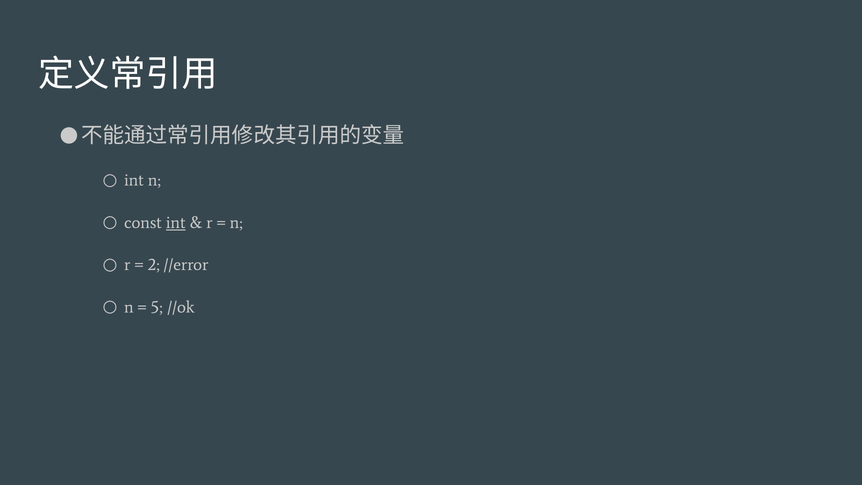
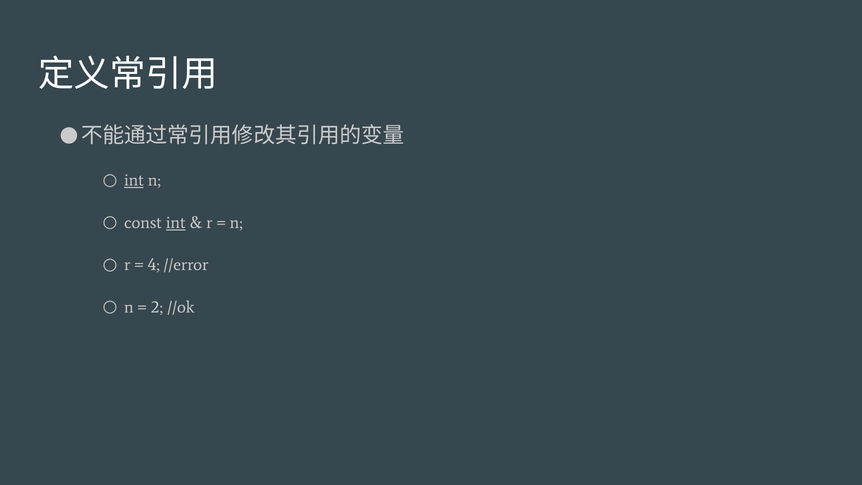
int at (134, 180) underline: none -> present
2: 2 -> 4
5: 5 -> 2
